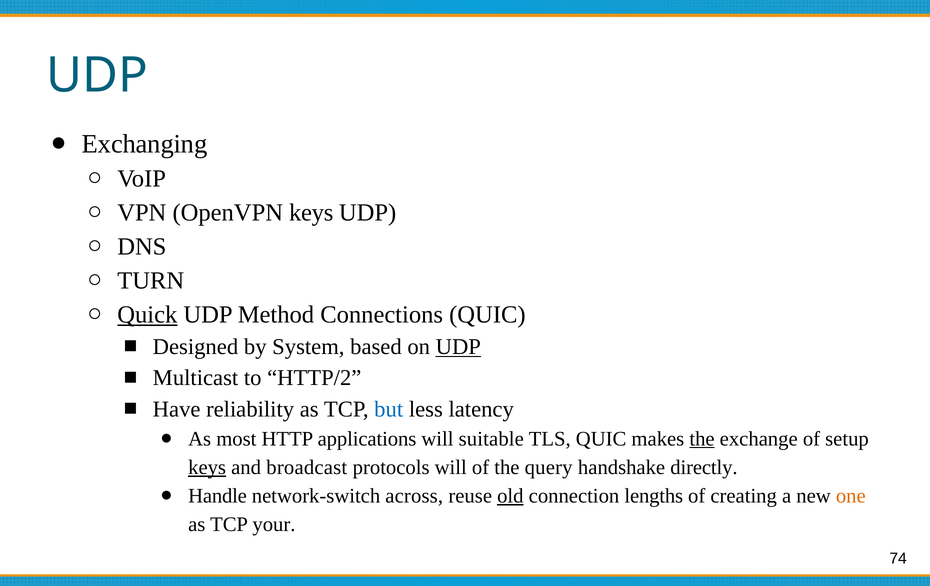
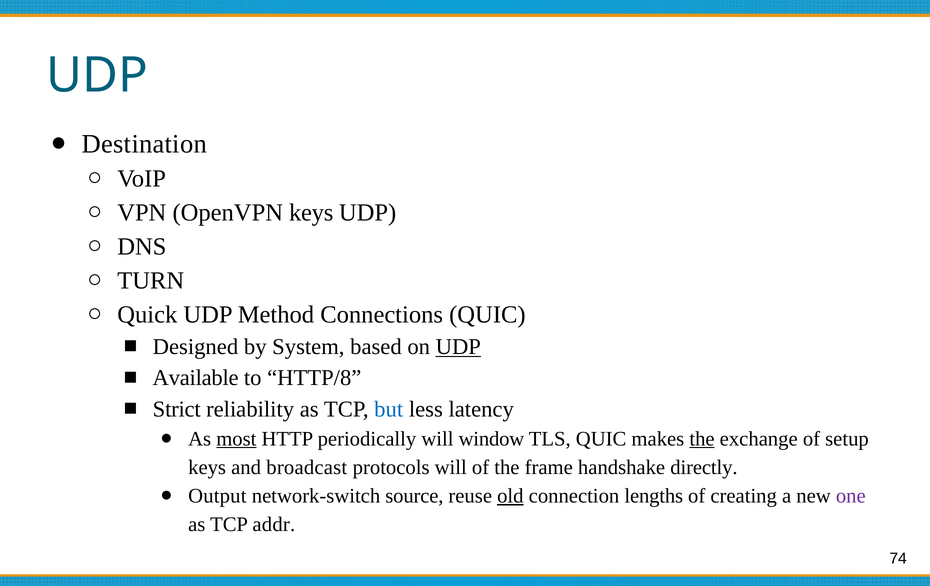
Exchanging: Exchanging -> Destination
Quick underline: present -> none
Multicast: Multicast -> Available
HTTP/2: HTTP/2 -> HTTP/8
Have: Have -> Strict
most underline: none -> present
applications: applications -> periodically
suitable: suitable -> window
keys at (207, 467) underline: present -> none
query: query -> frame
Handle: Handle -> Output
across: across -> source
one colour: orange -> purple
your: your -> addr
